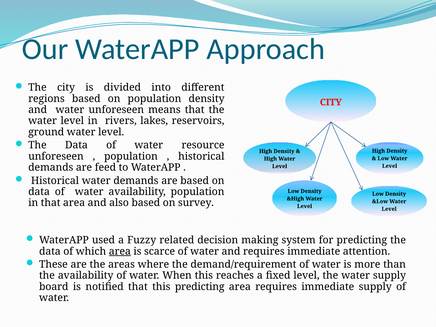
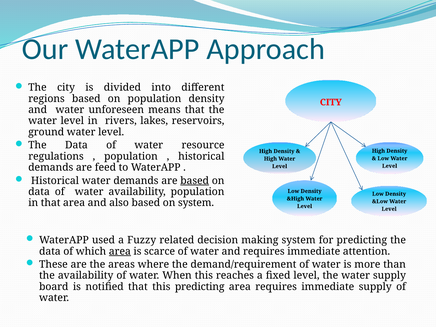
unforeseen at (56, 156): unforeseen -> regulations
based at (195, 181) underline: none -> present
on survey: survey -> system
